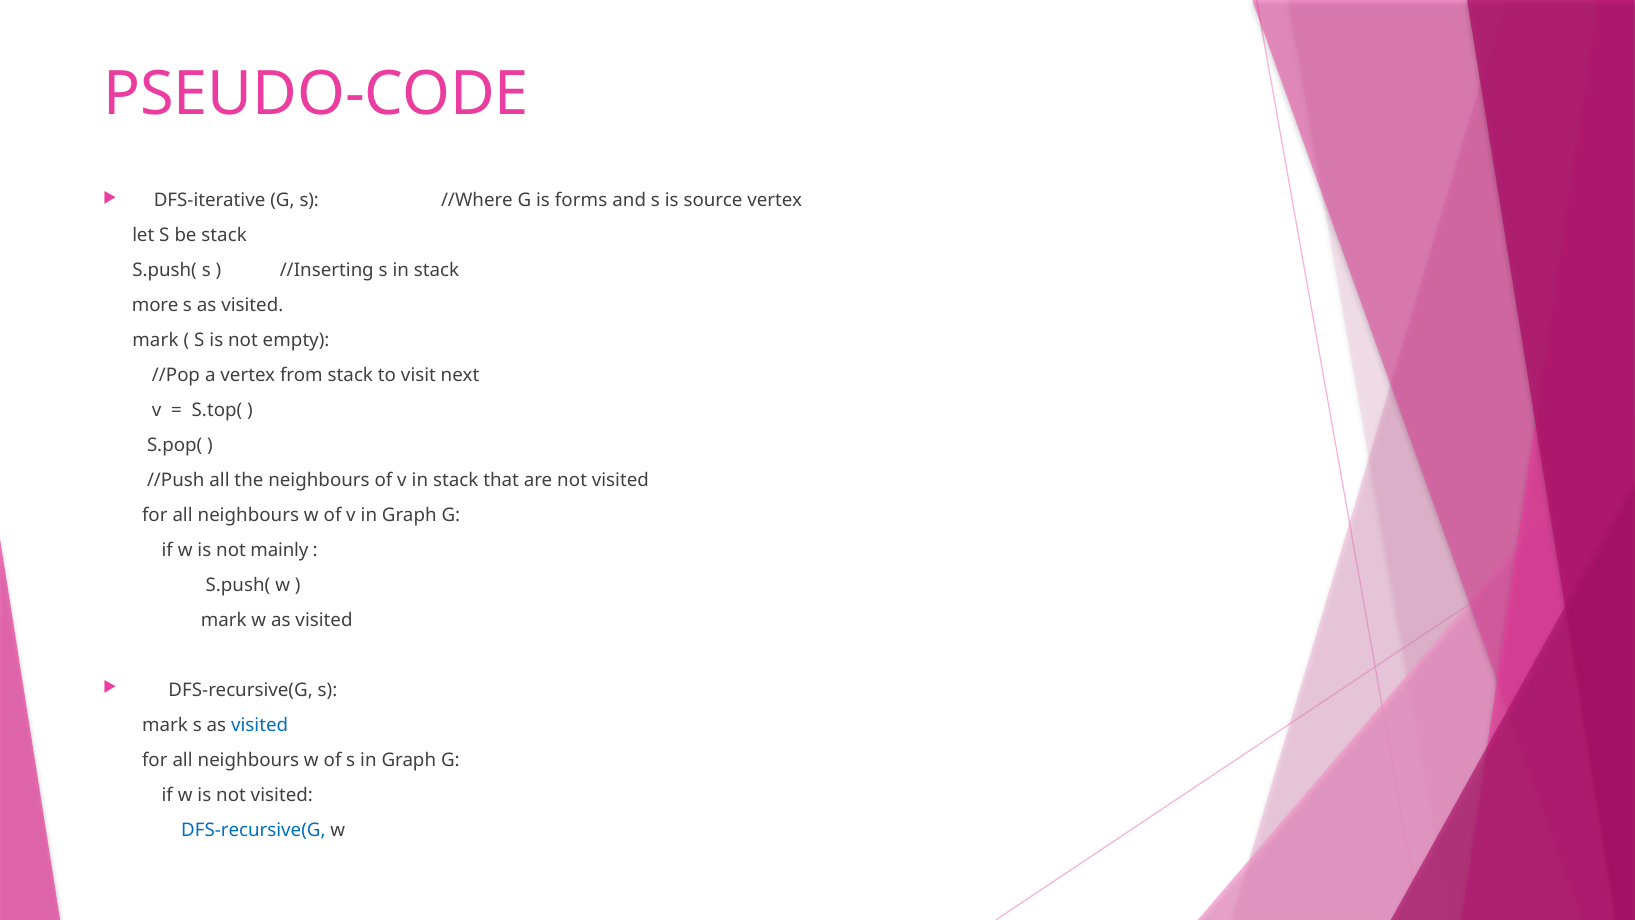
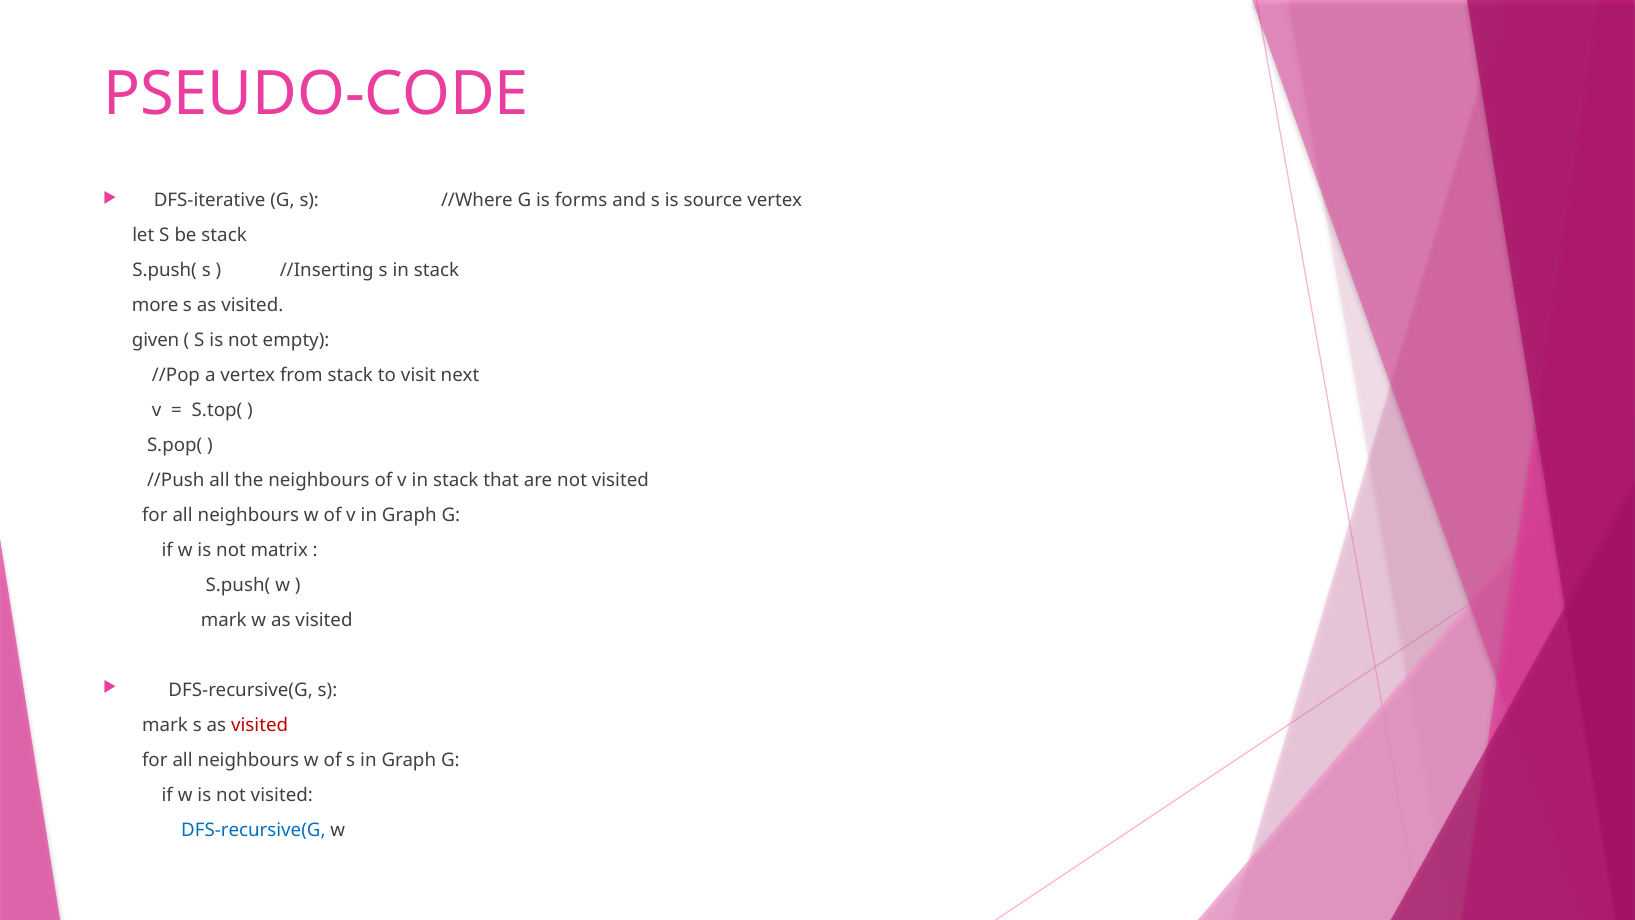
mark at (155, 340): mark -> given
mainly: mainly -> matrix
visited at (260, 725) colour: blue -> red
